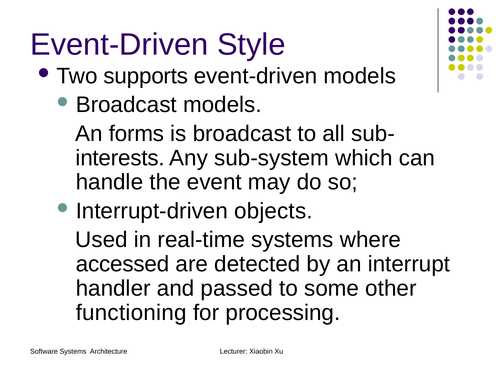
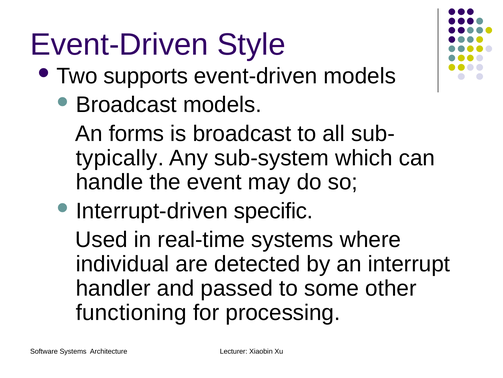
interests: interests -> typically
objects: objects -> specific
accessed: accessed -> individual
